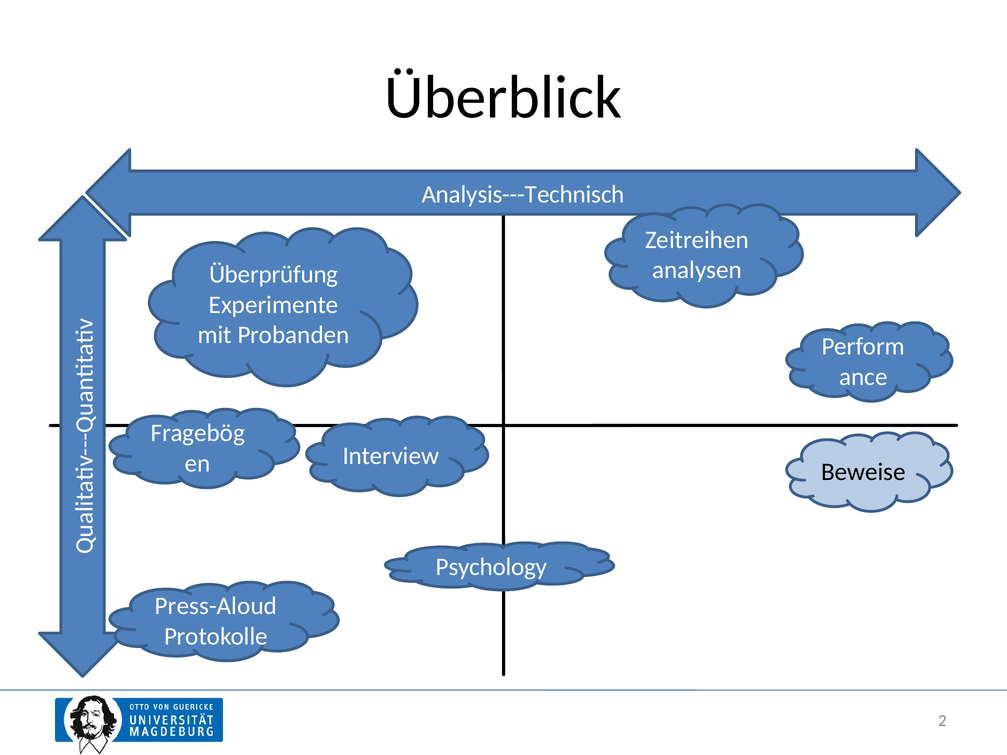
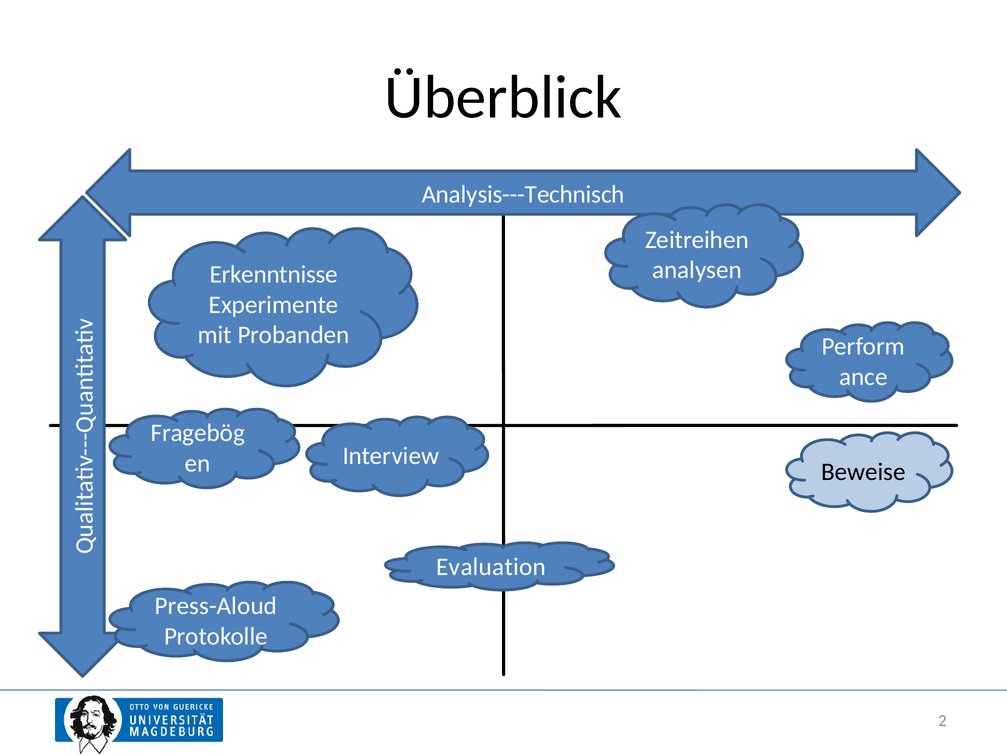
Überprüfung: Überprüfung -> Erkenntnisse
Psychology: Psychology -> Evaluation
